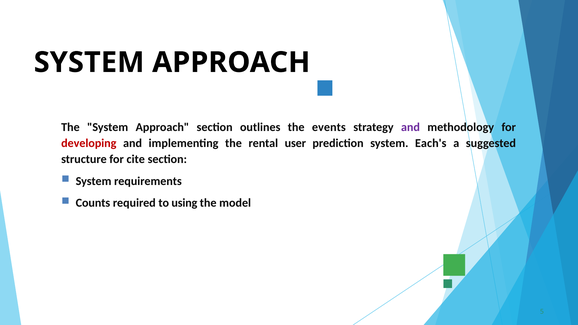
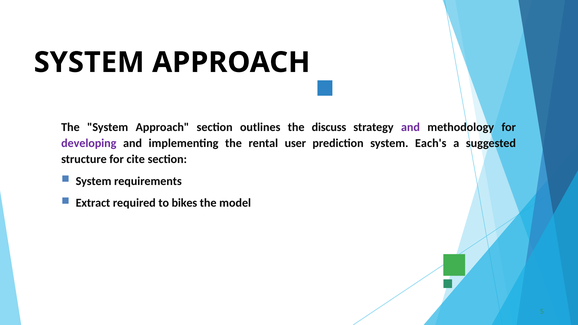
events: events -> discuss
developing colour: red -> purple
Counts: Counts -> Extract
using: using -> bikes
